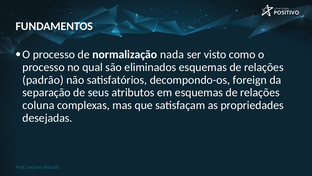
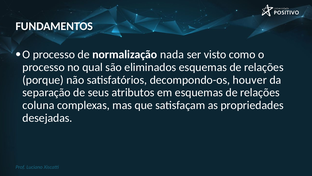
padrão: padrão -> porque
foreign: foreign -> houver
